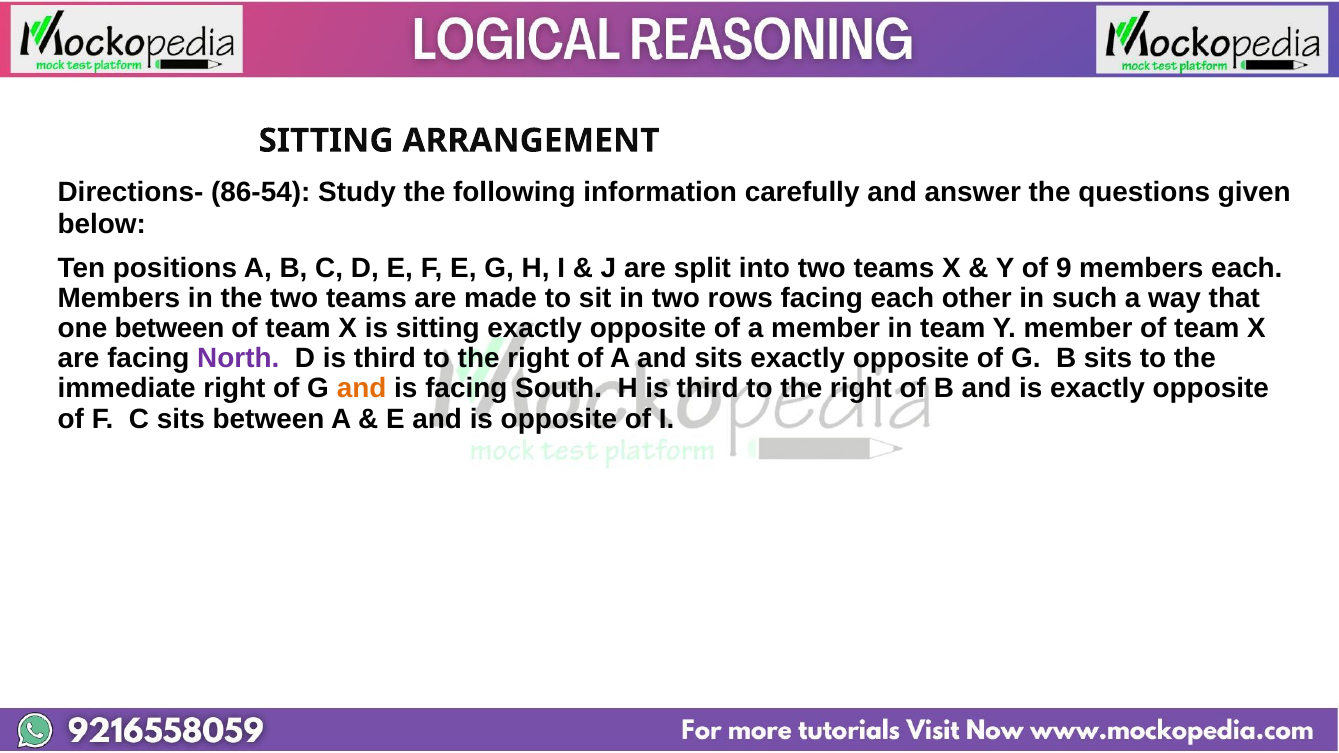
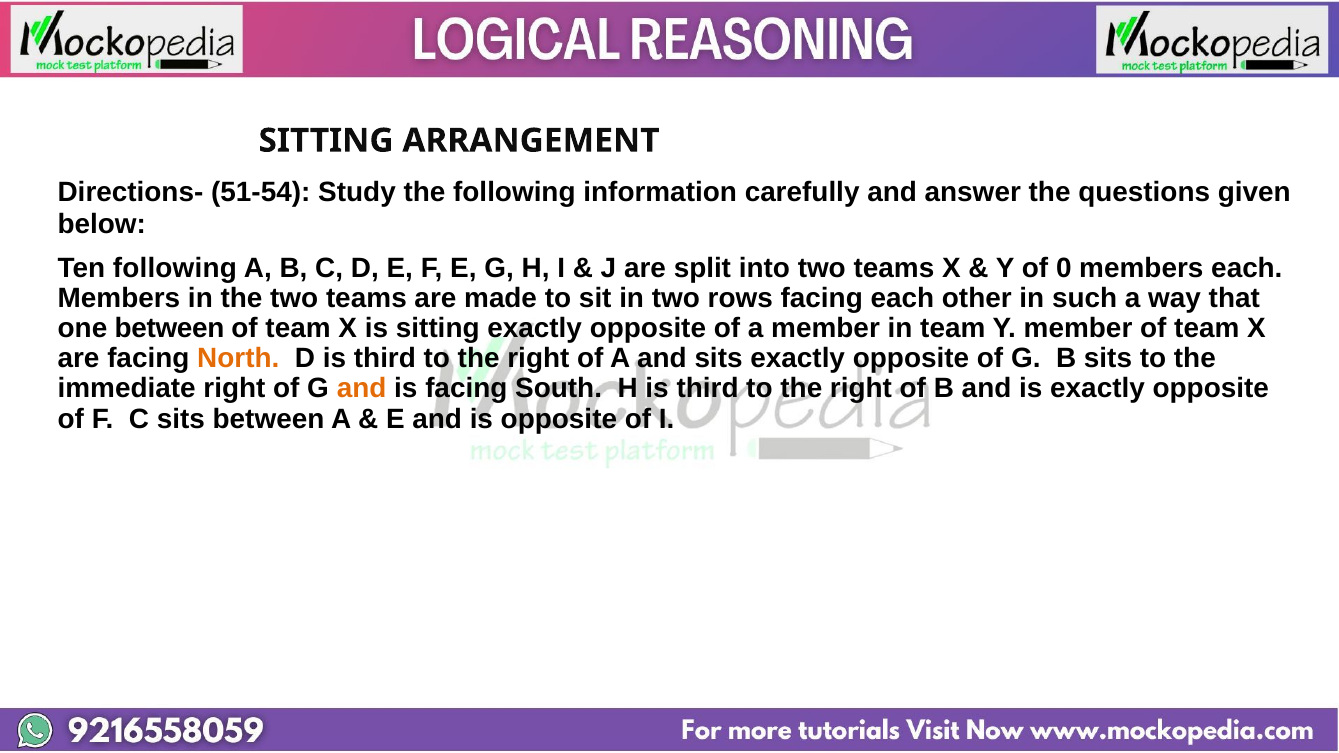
86-54: 86-54 -> 51-54
Ten positions: positions -> following
9: 9 -> 0
North colour: purple -> orange
